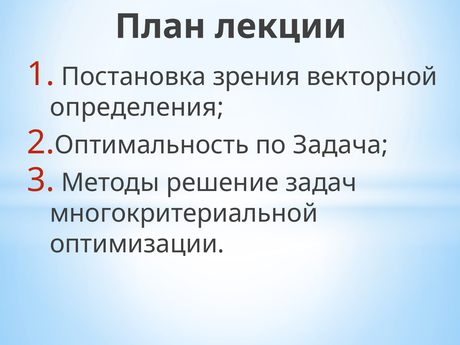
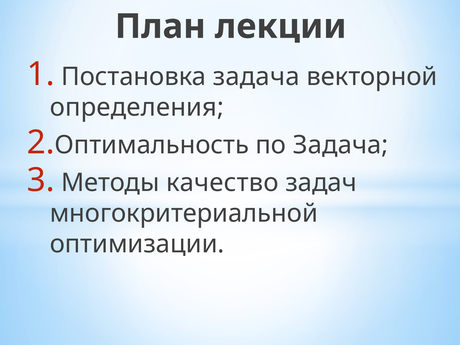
Постановка зрения: зрения -> задача
решение: решение -> качество
